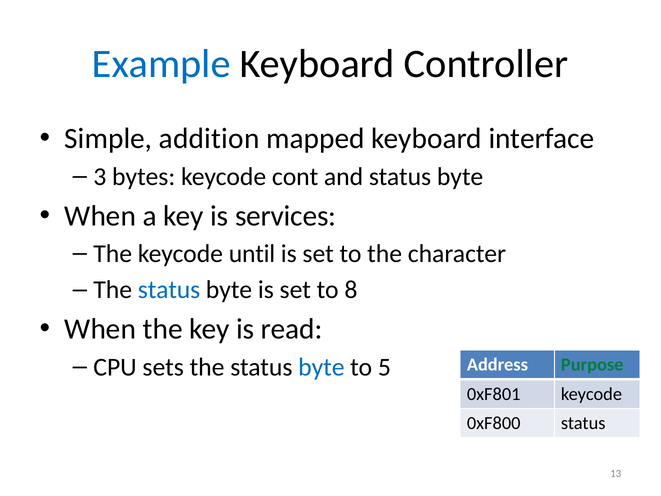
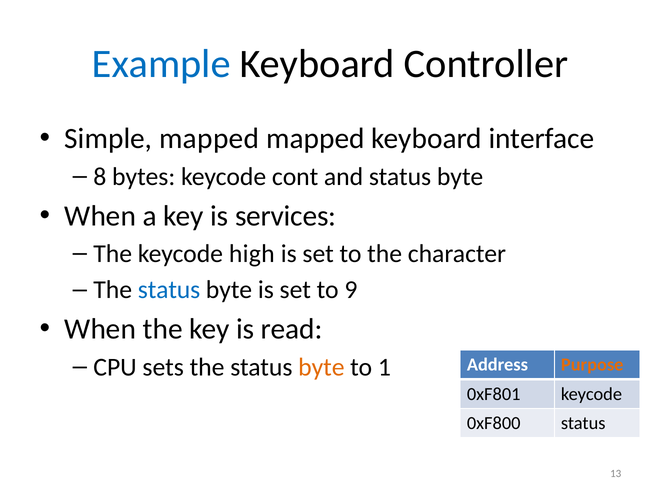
Simple addition: addition -> mapped
3: 3 -> 8
until: until -> high
8: 8 -> 9
byte at (321, 367) colour: blue -> orange
5: 5 -> 1
Purpose colour: green -> orange
